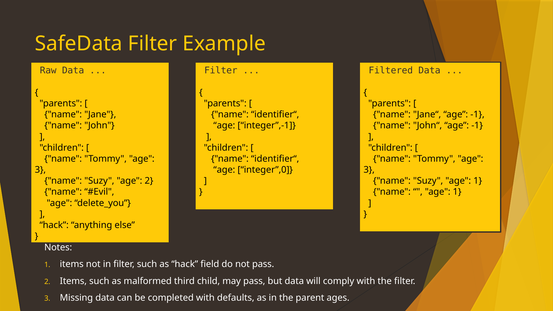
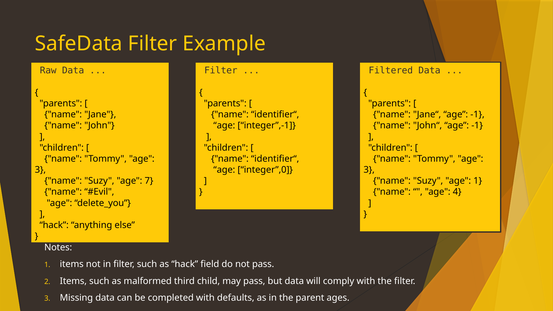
age 2: 2 -> 7
1 at (457, 192): 1 -> 4
